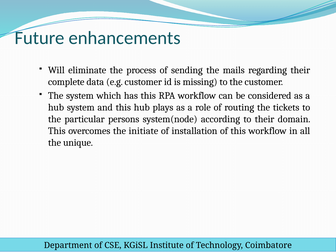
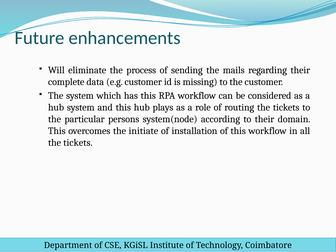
unique at (78, 143): unique -> tickets
